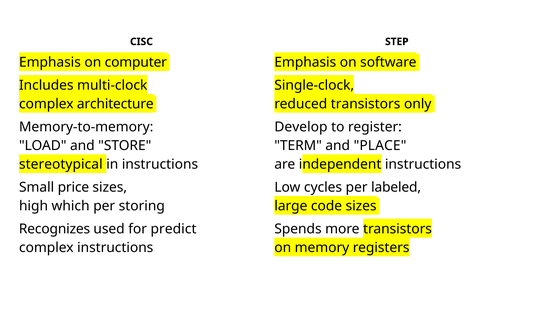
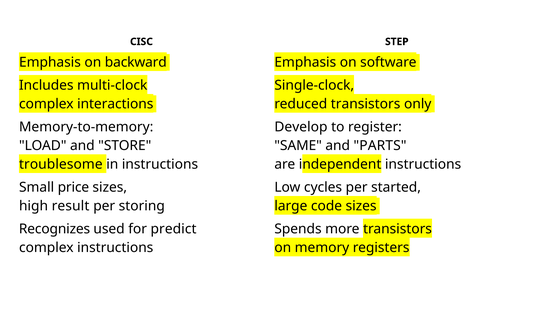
computer: computer -> backward
architecture: architecture -> interactions
TERM: TERM -> SAME
PLACE: PLACE -> PARTS
stereotypical: stereotypical -> troublesome
labeled: labeled -> started
which: which -> result
